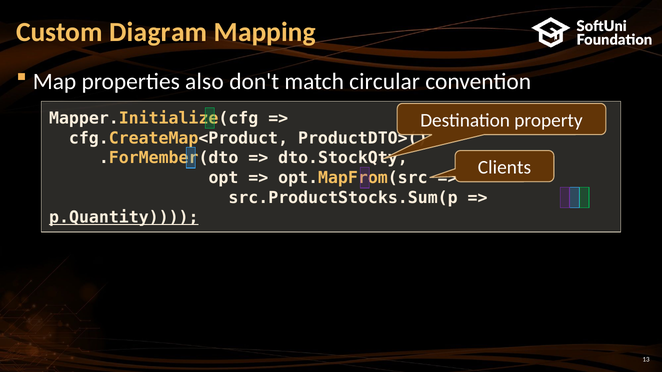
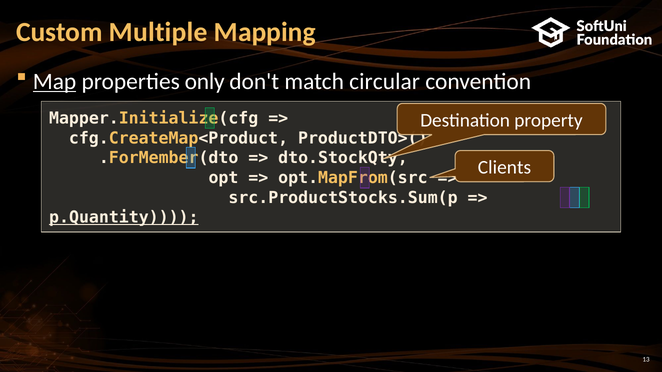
Diagram: Diagram -> Multiple
Map underline: none -> present
also: also -> only
